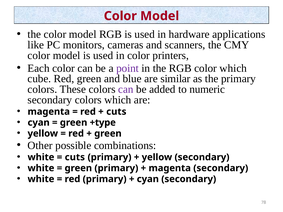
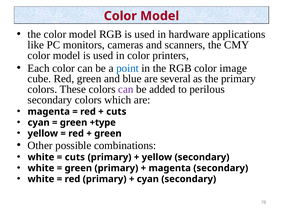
point colour: purple -> blue
color which: which -> image
similar: similar -> several
numeric: numeric -> perilous
